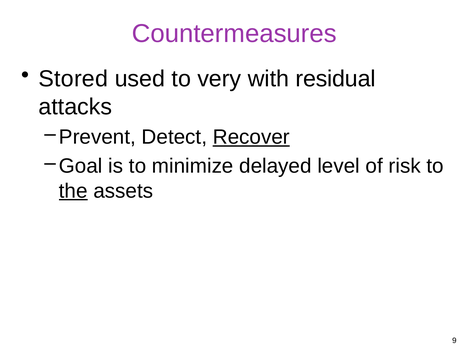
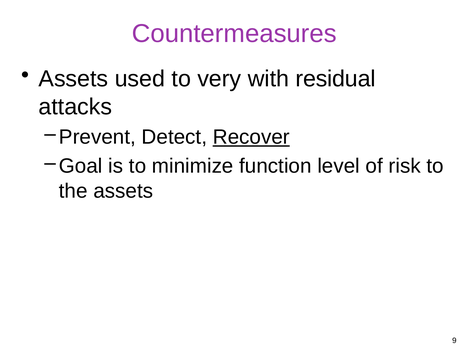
Stored at (73, 79): Stored -> Assets
delayed: delayed -> function
the underline: present -> none
